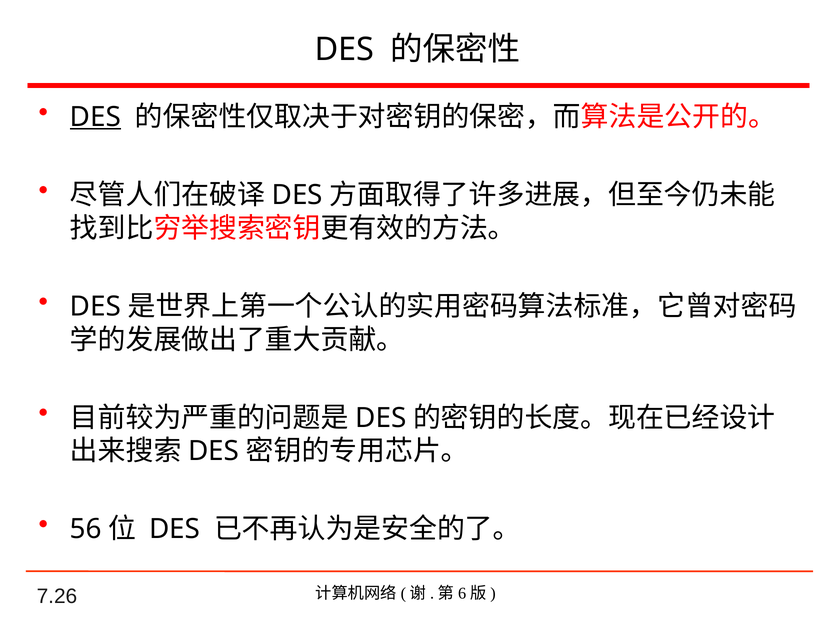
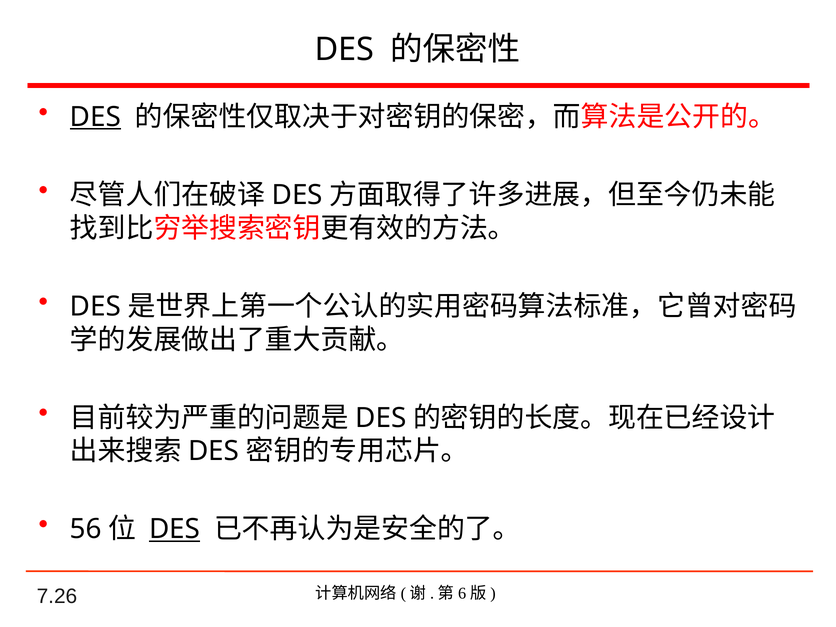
DES at (175, 529) underline: none -> present
